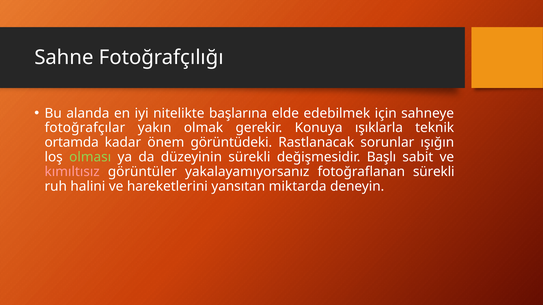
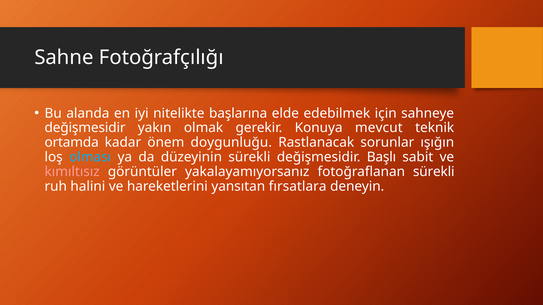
fotoğrafçılar at (85, 128): fotoğrafçılar -> değişmesidir
ışıklarla: ışıklarla -> mevcut
görüntüdeki: görüntüdeki -> doygunluğu
olması colour: light green -> light blue
miktarda: miktarda -> fırsatlara
